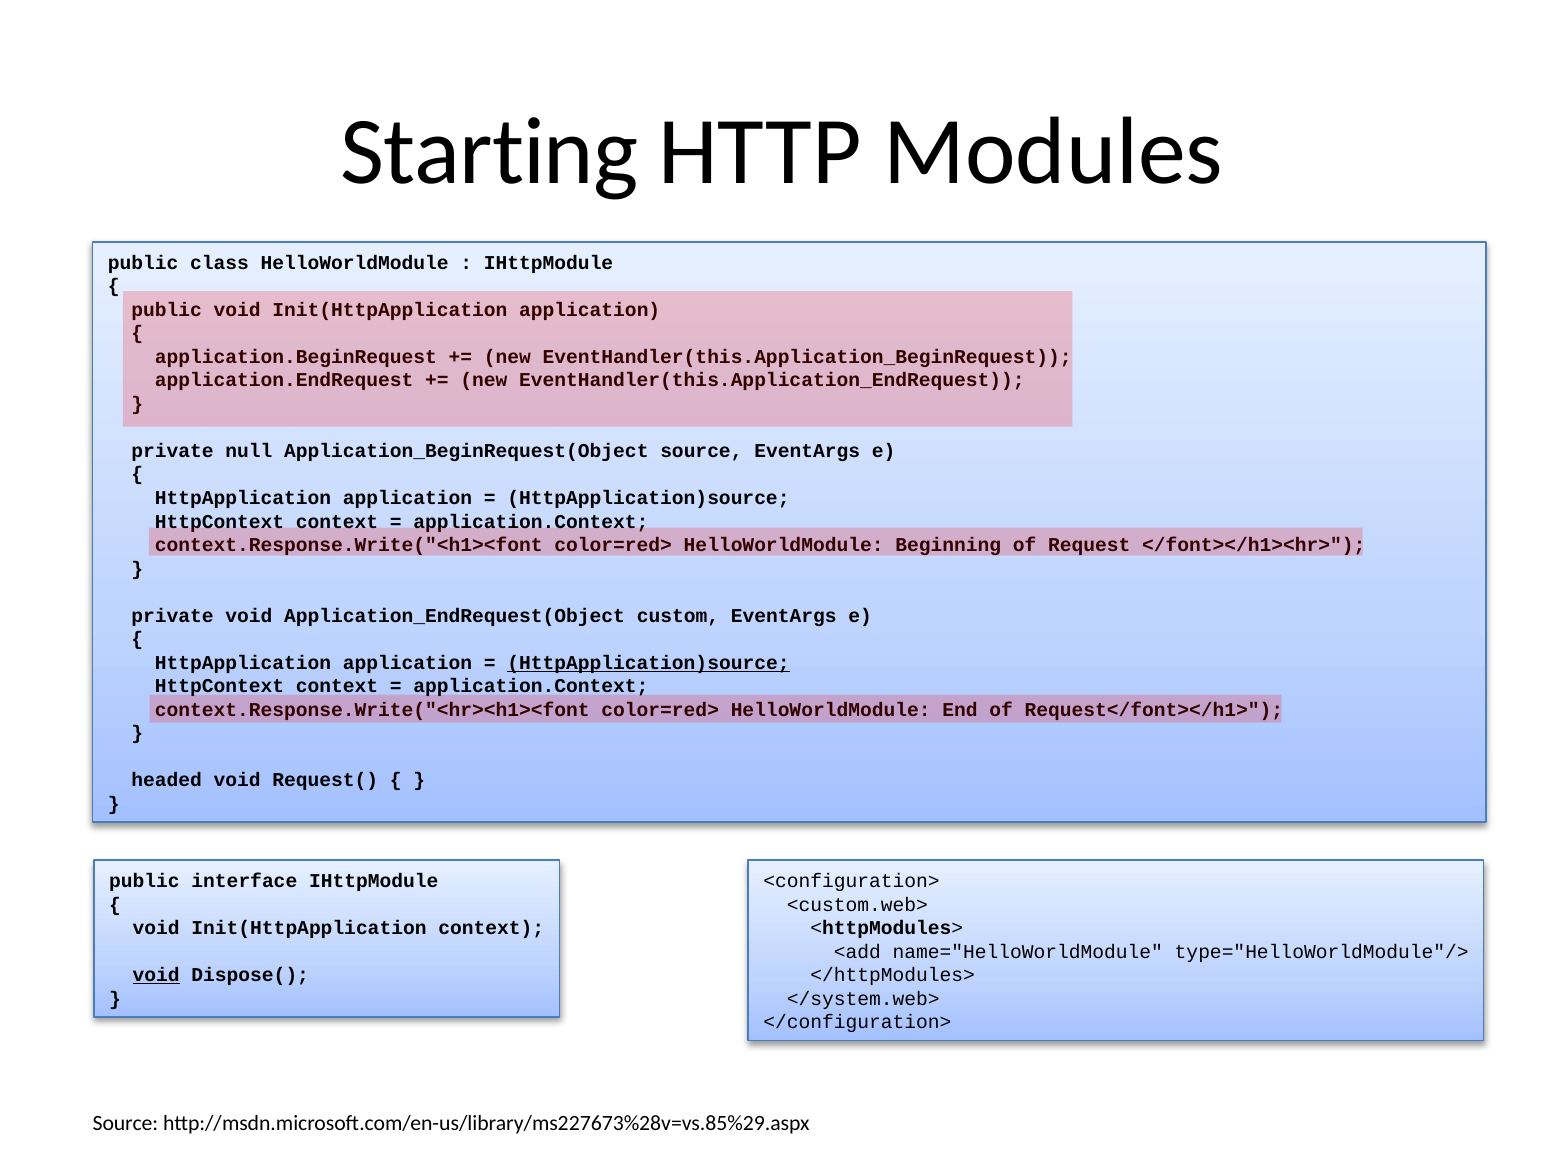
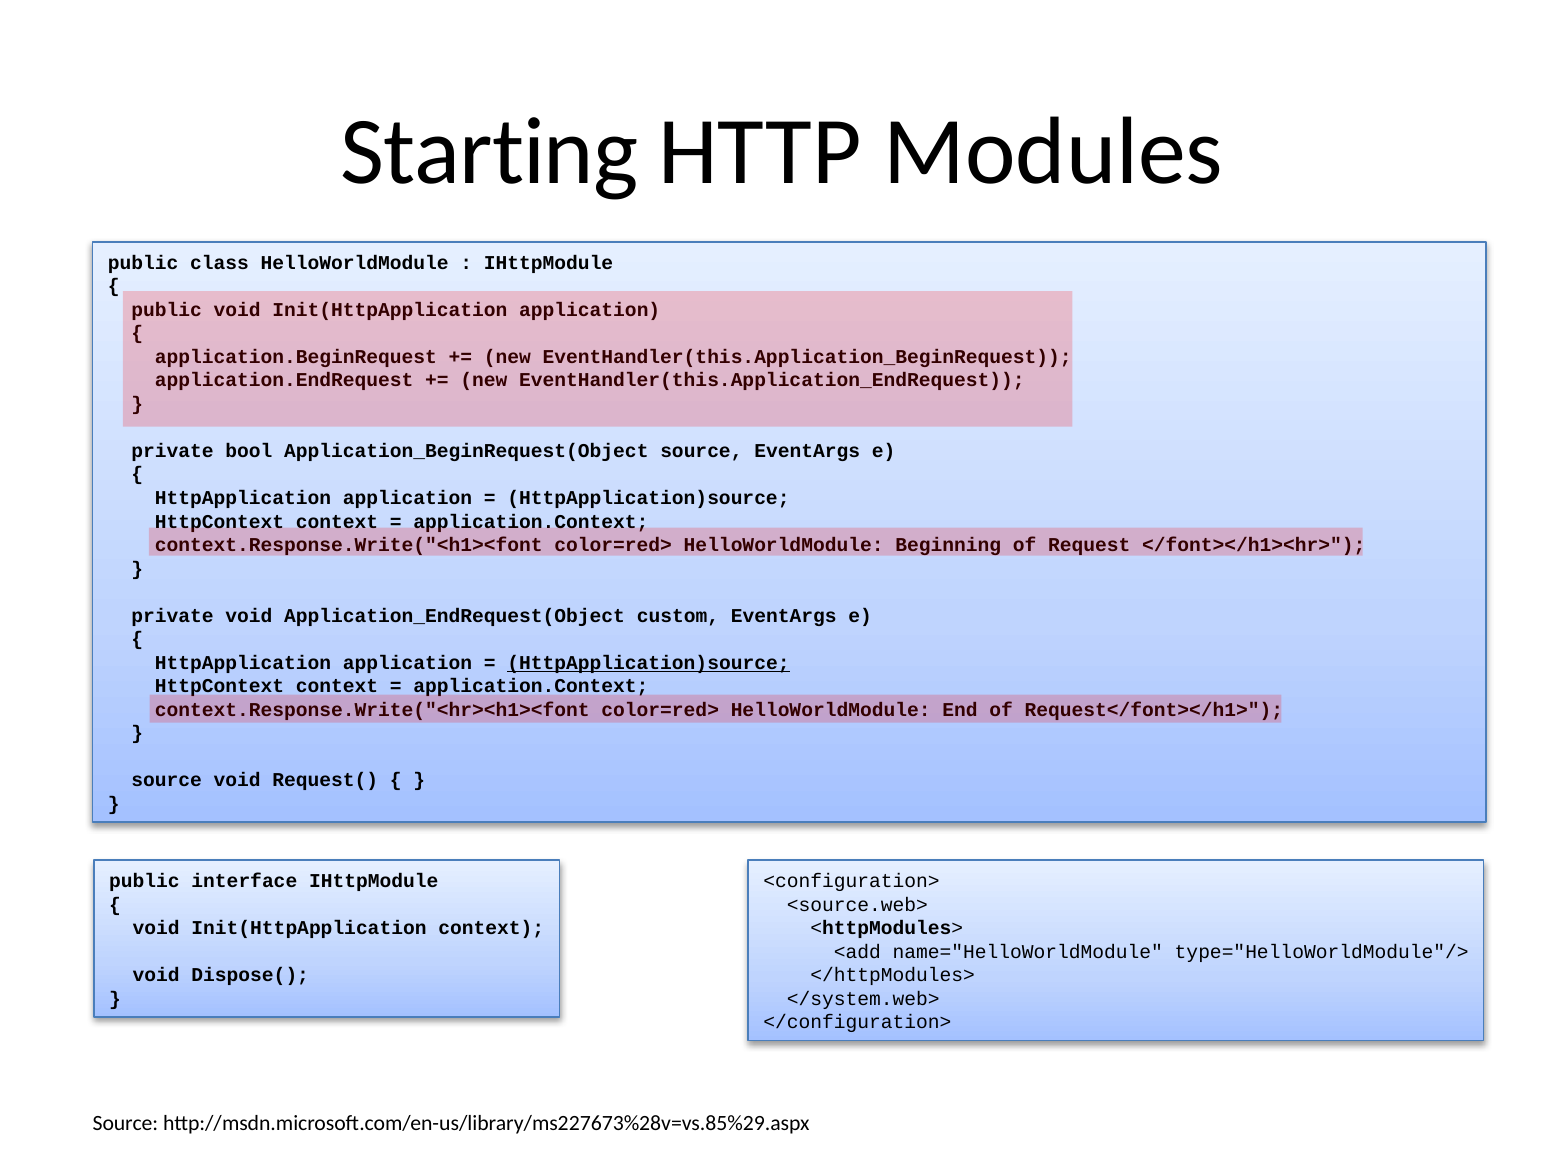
null: null -> bool
headed at (167, 781): headed -> source
<custom.web>: <custom.web> -> <source.web>
void at (156, 976) underline: present -> none
